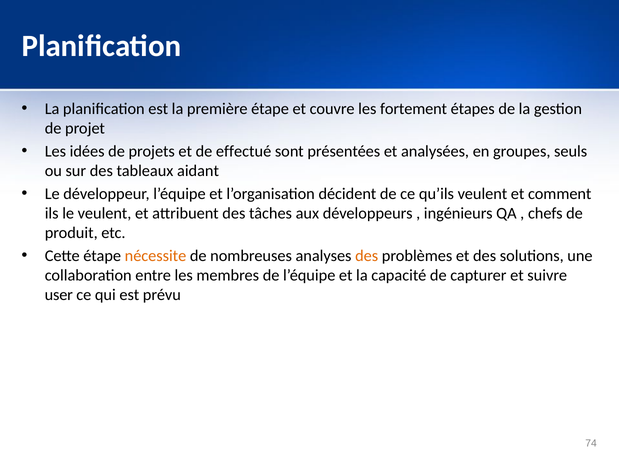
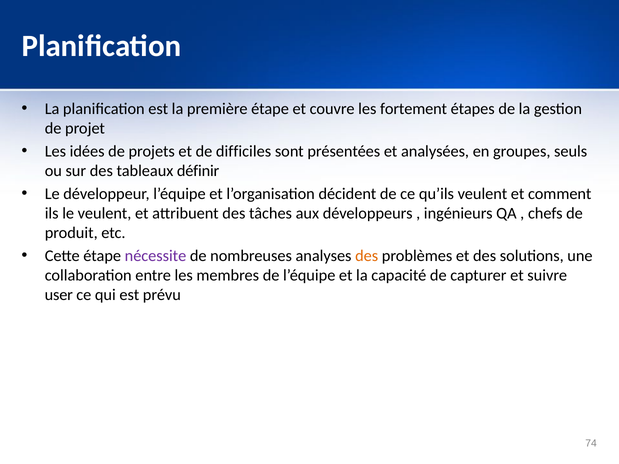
effectué: effectué -> difficiles
aidant: aidant -> définir
nécessite colour: orange -> purple
